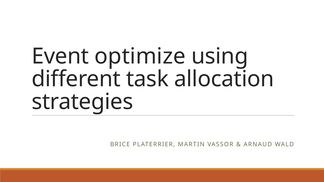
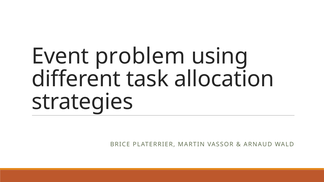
optimize: optimize -> problem
